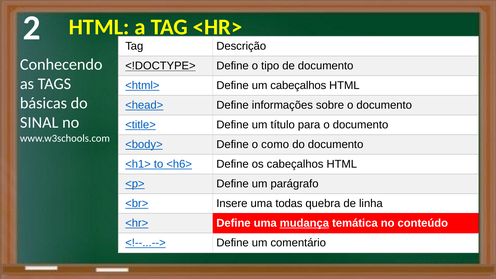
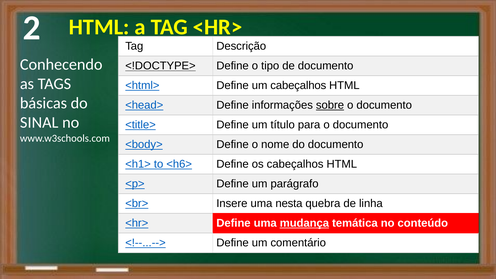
sobre underline: none -> present
como: como -> nome
todas: todas -> nesta
